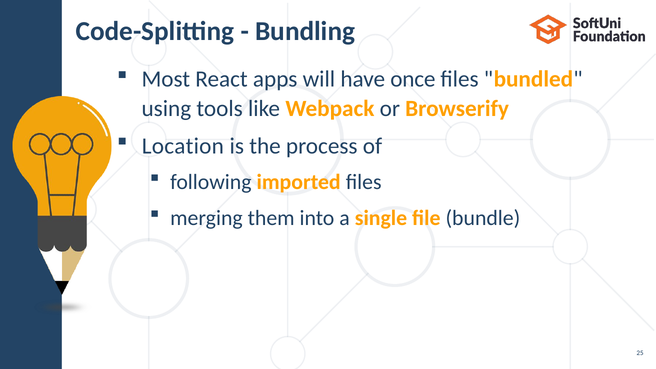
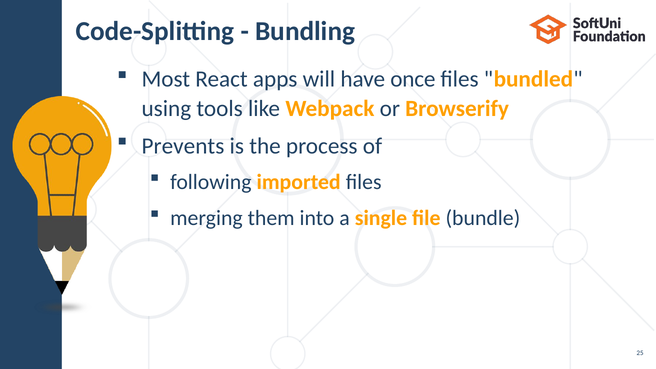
Location: Location -> Prevents
